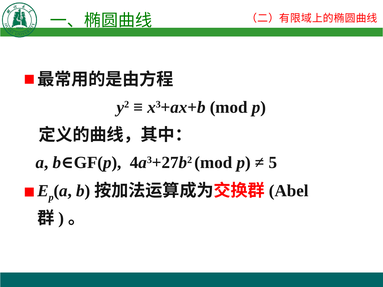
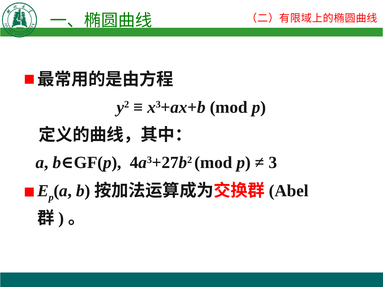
5: 5 -> 3
